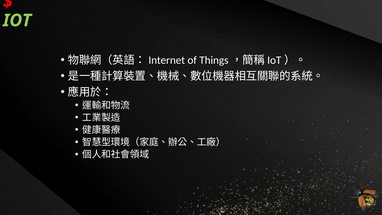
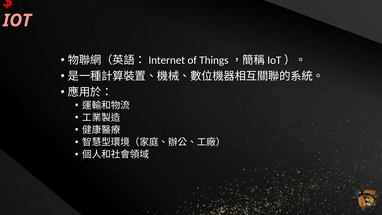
IOT colour: light green -> pink
